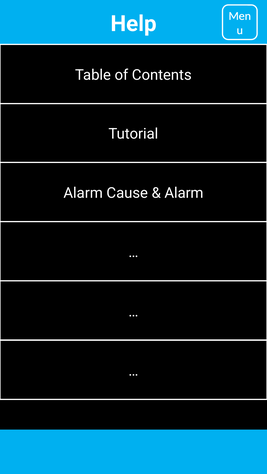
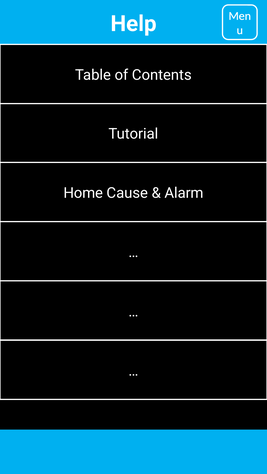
Alarm at (83, 193): Alarm -> Home
